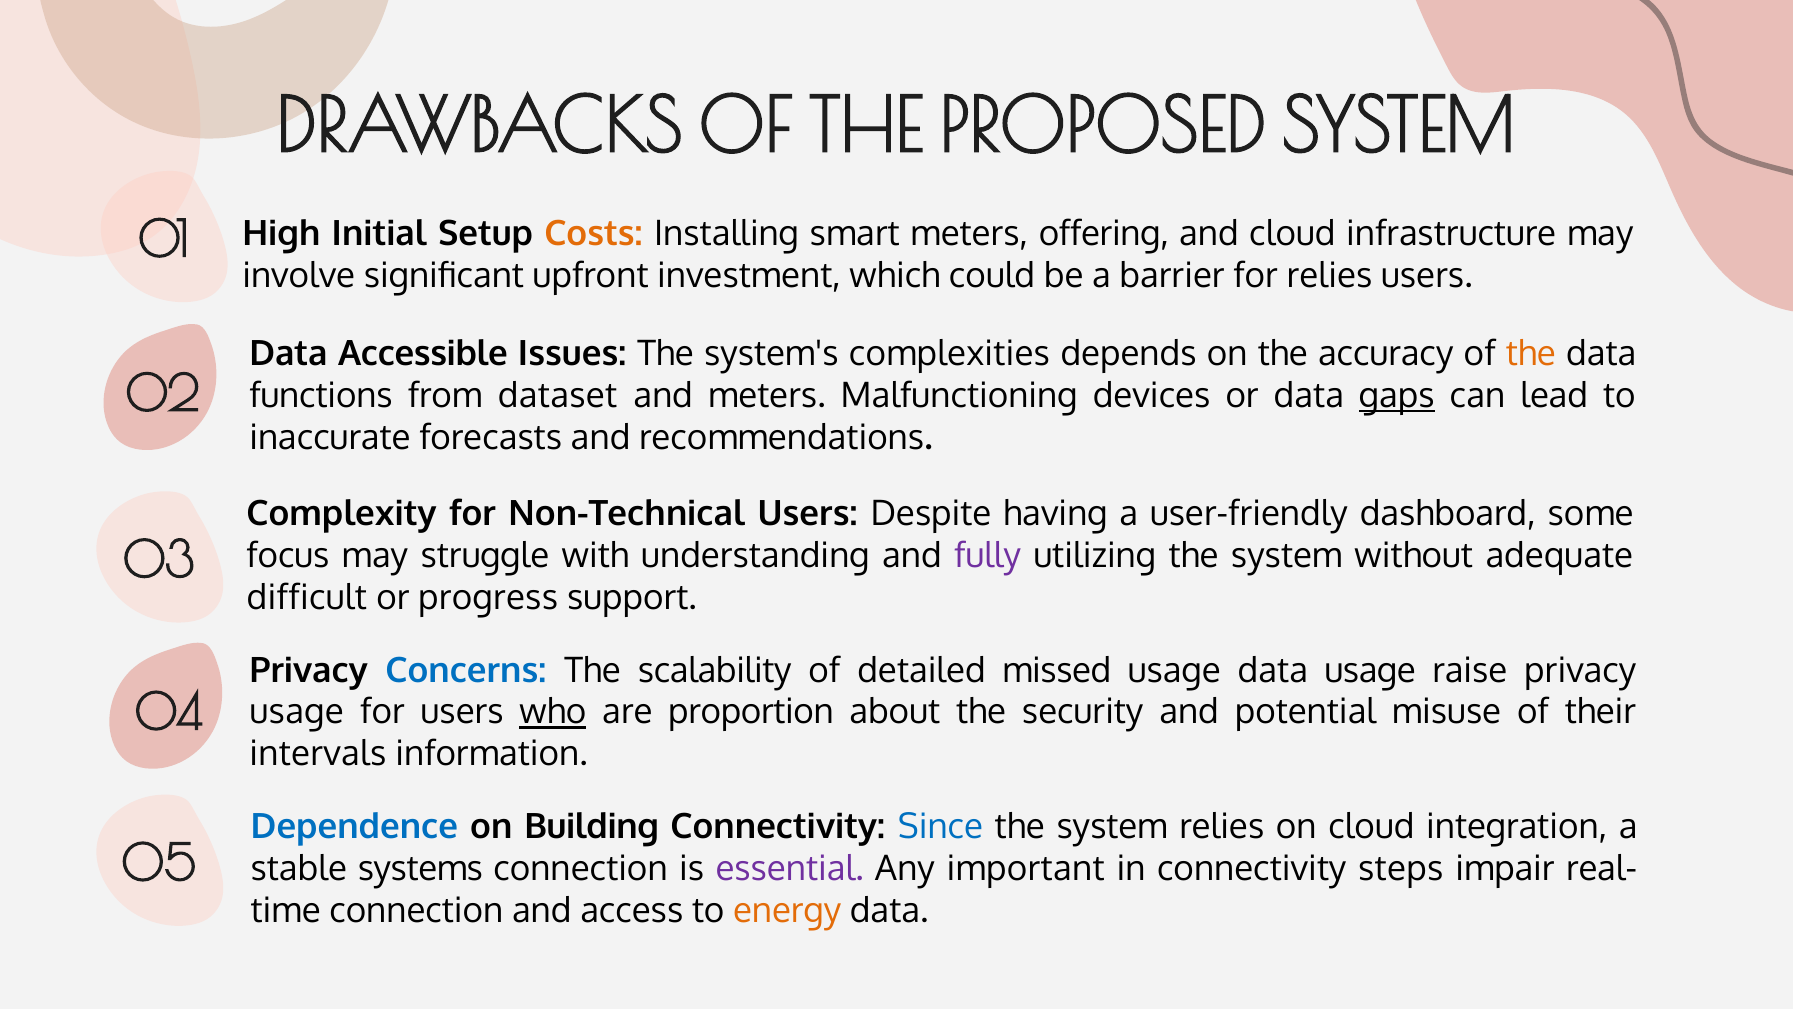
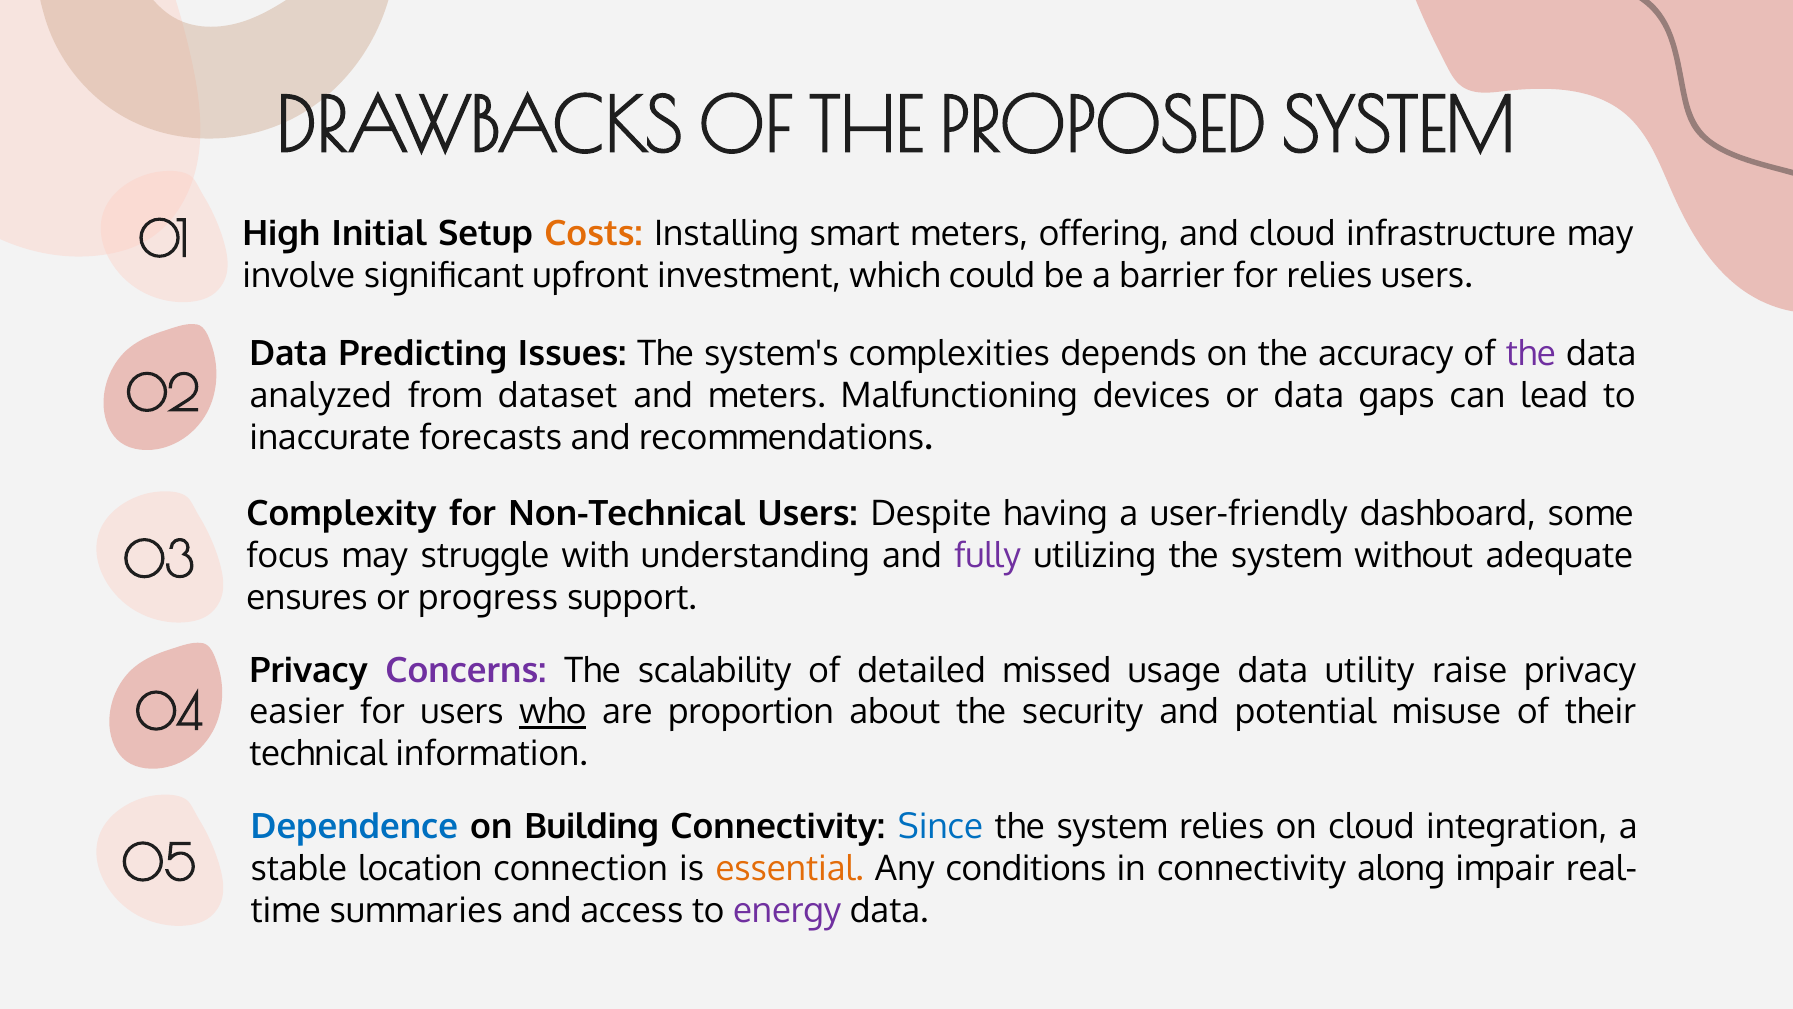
Accessible: Accessible -> Predicting
the at (1531, 354) colour: orange -> purple
functions: functions -> analyzed
gaps underline: present -> none
difficult: difficult -> ensures
Concerns colour: blue -> purple
data usage: usage -> utility
usage at (297, 712): usage -> easier
intervals: intervals -> technical
systems: systems -> location
essential colour: purple -> orange
important: important -> conditions
steps: steps -> along
connection at (416, 910): connection -> summaries
energy colour: orange -> purple
